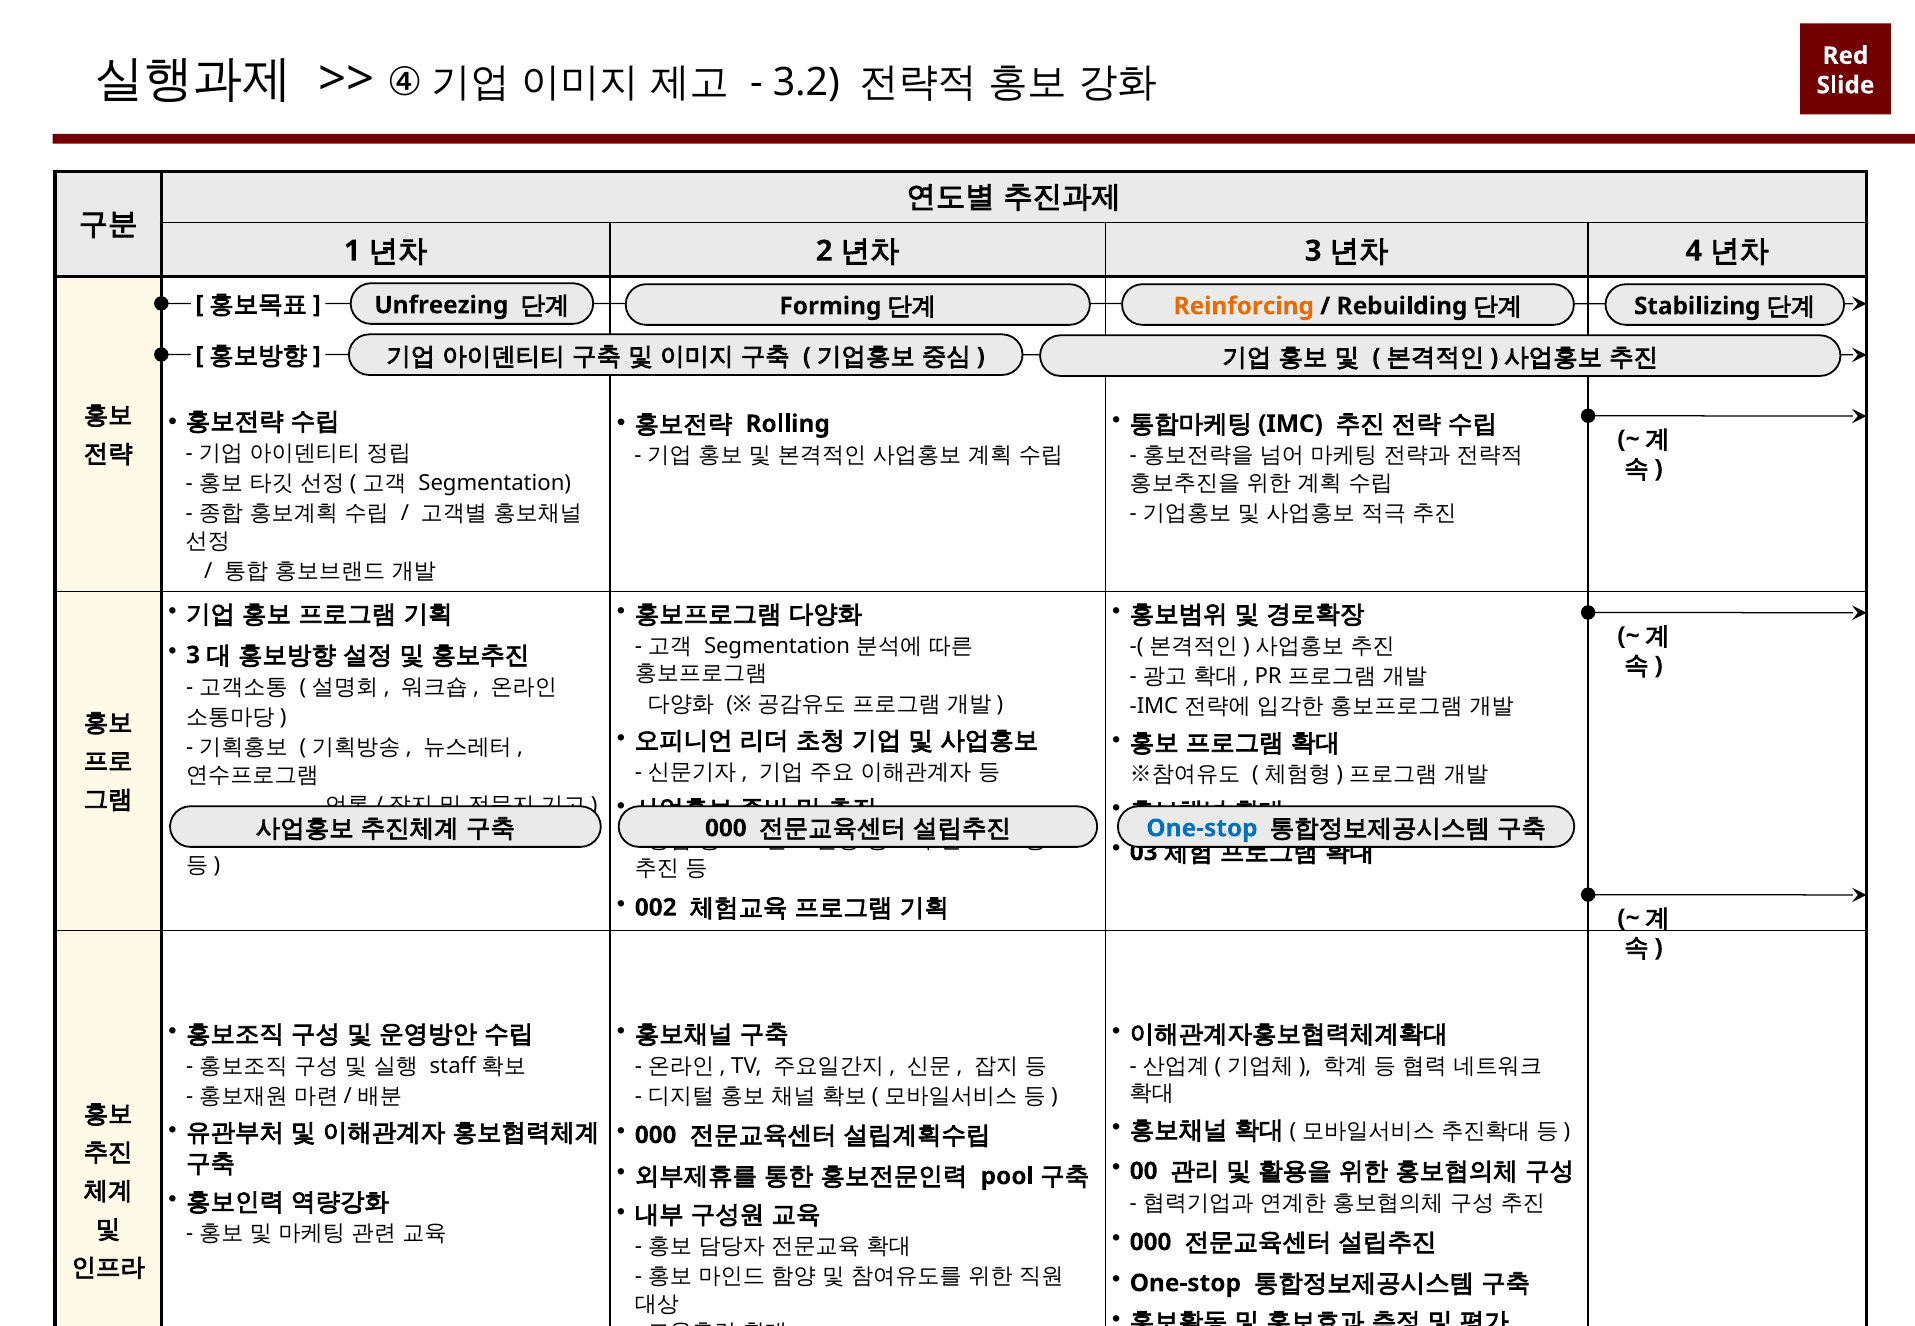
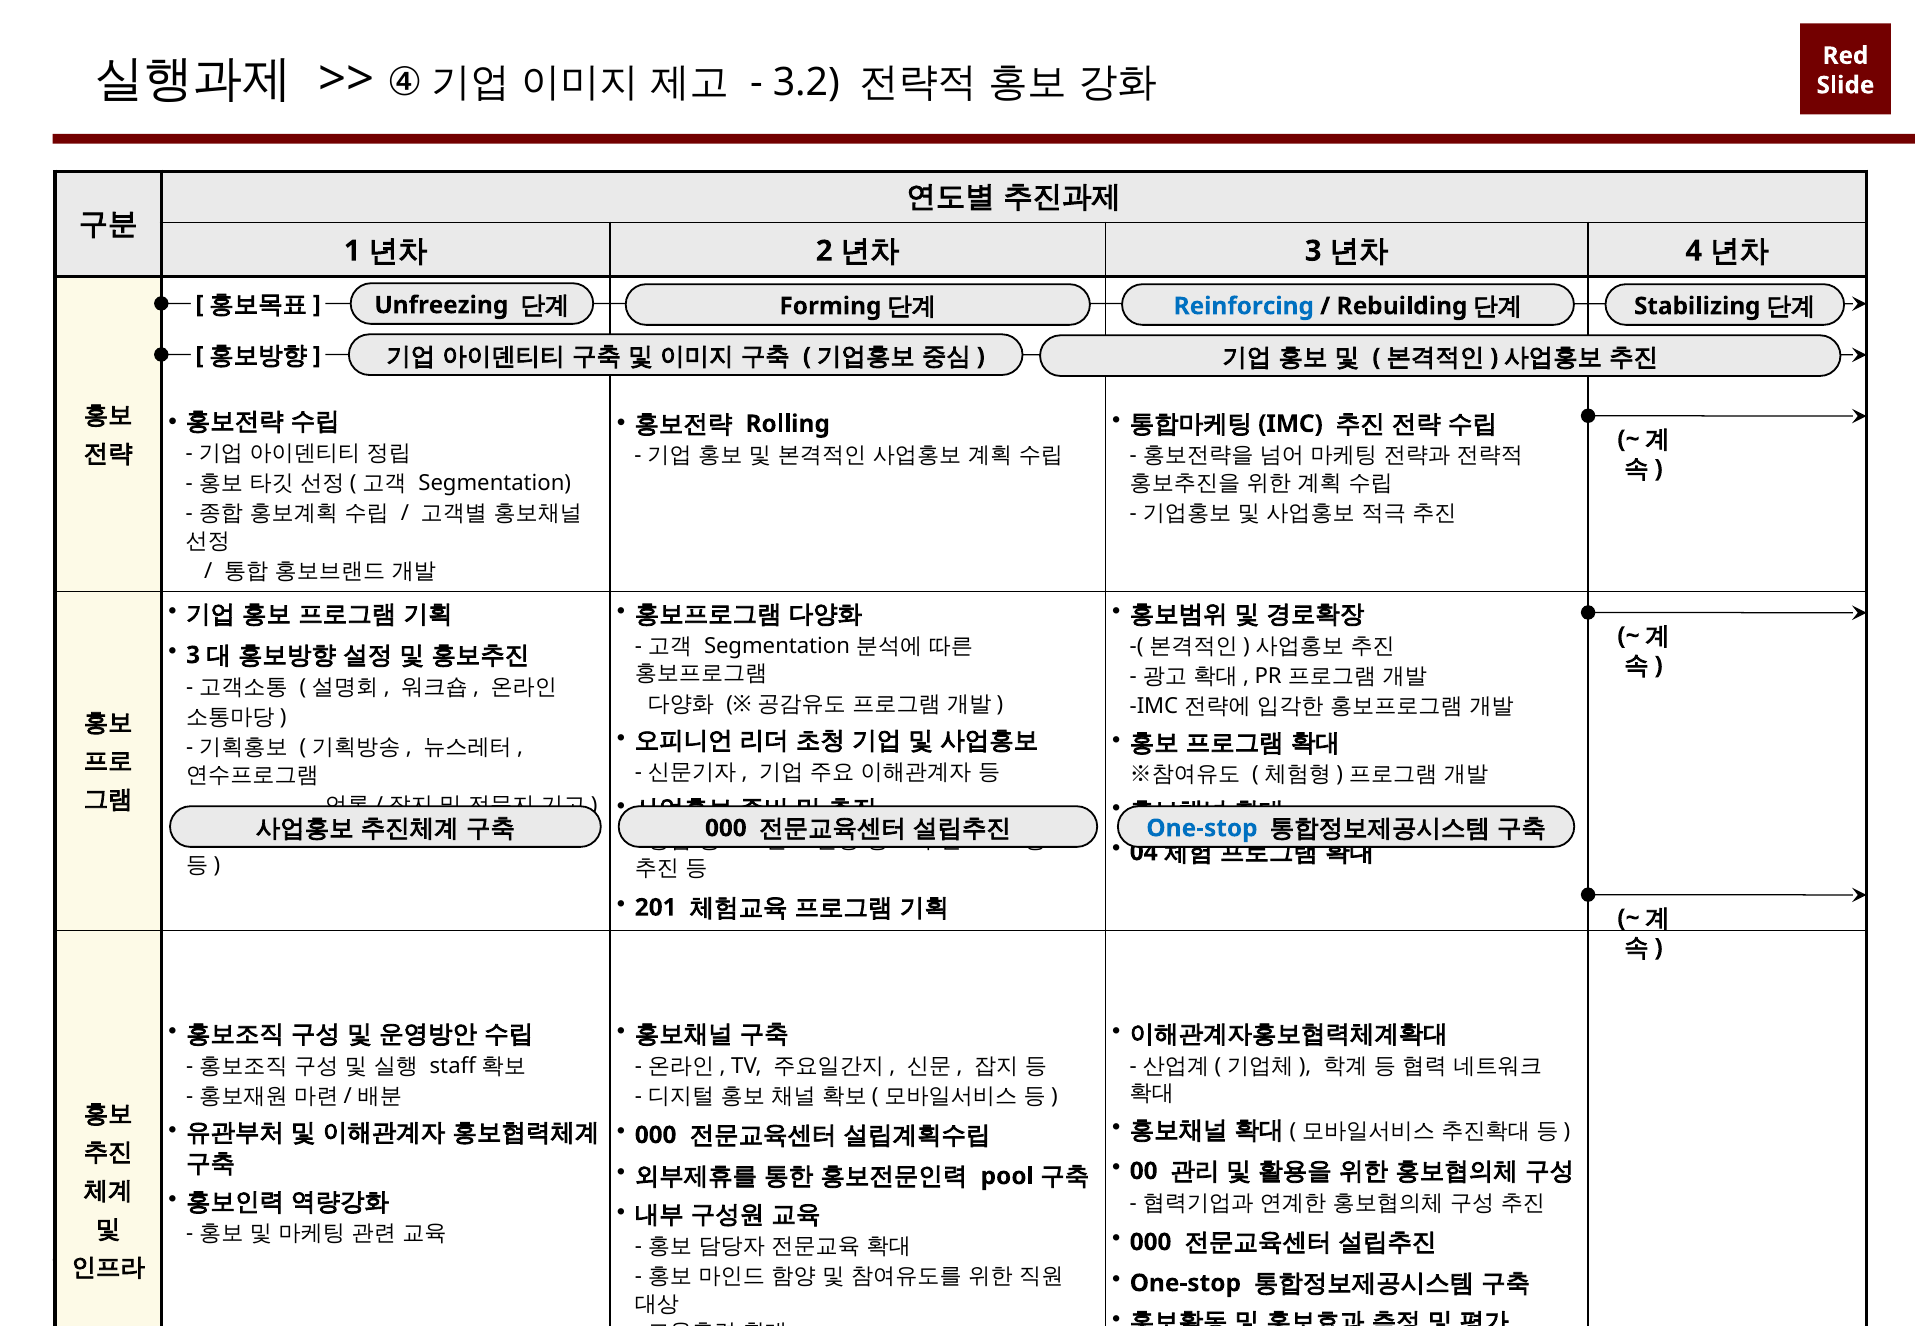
Reinforcing colour: orange -> blue
03: 03 -> 04
002: 002 -> 201
